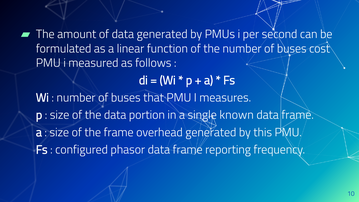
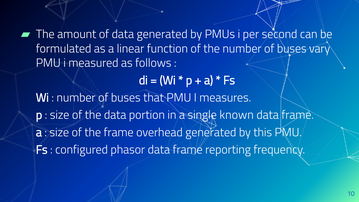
cost: cost -> vary
